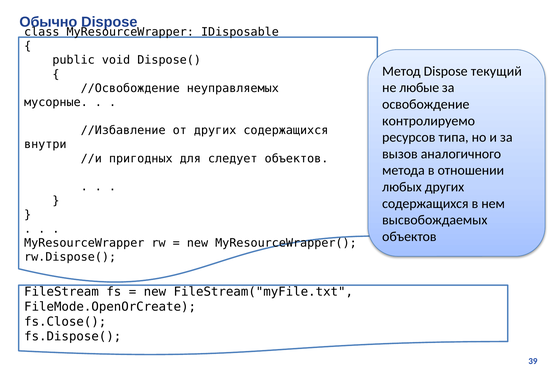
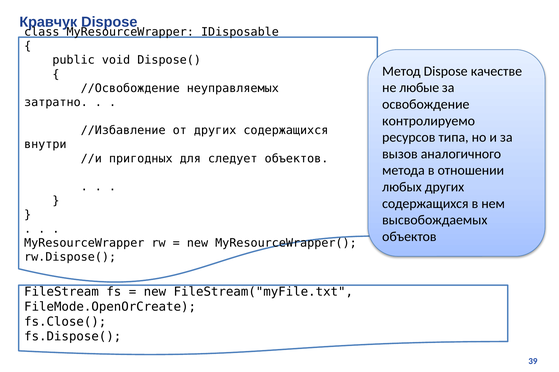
Обычно: Обычно -> Кравчук
текущий: текущий -> качестве
мусорные: мусорные -> затратно
